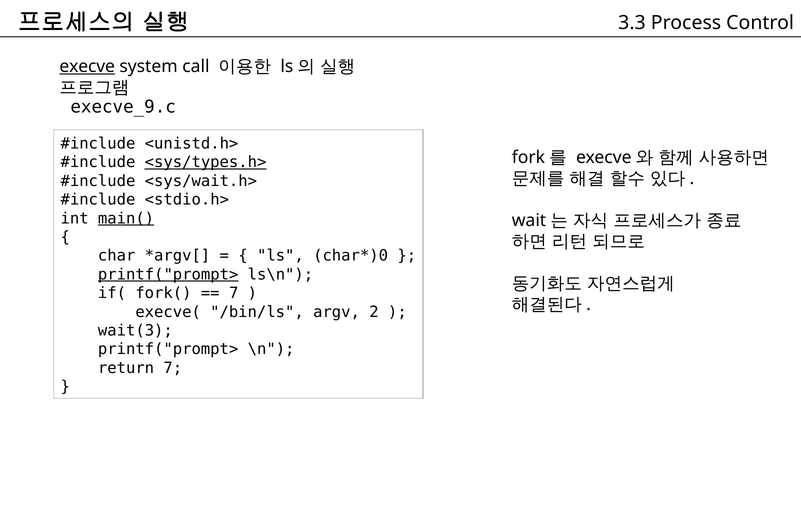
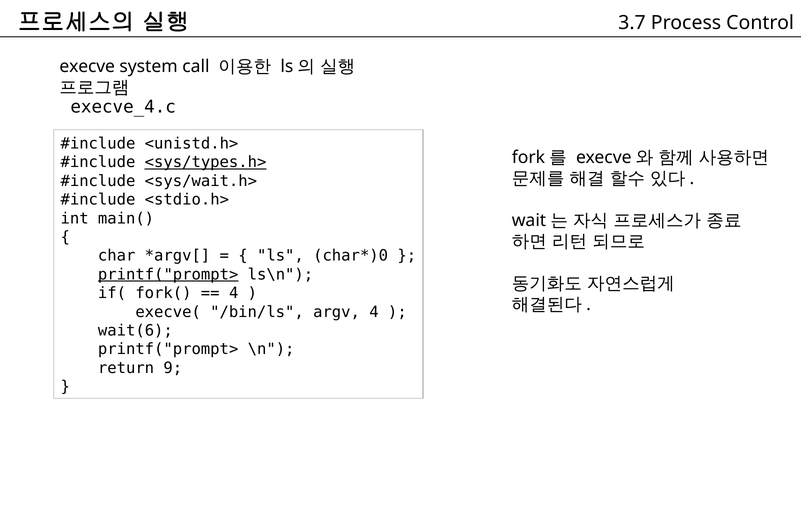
3.3: 3.3 -> 3.7
execve underline: present -> none
execve_9.c: execve_9.c -> execve_4.c
main( underline: present -> none
7 at (234, 293): 7 -> 4
argv 2: 2 -> 4
wait(3: wait(3 -> wait(6
return 7: 7 -> 9
